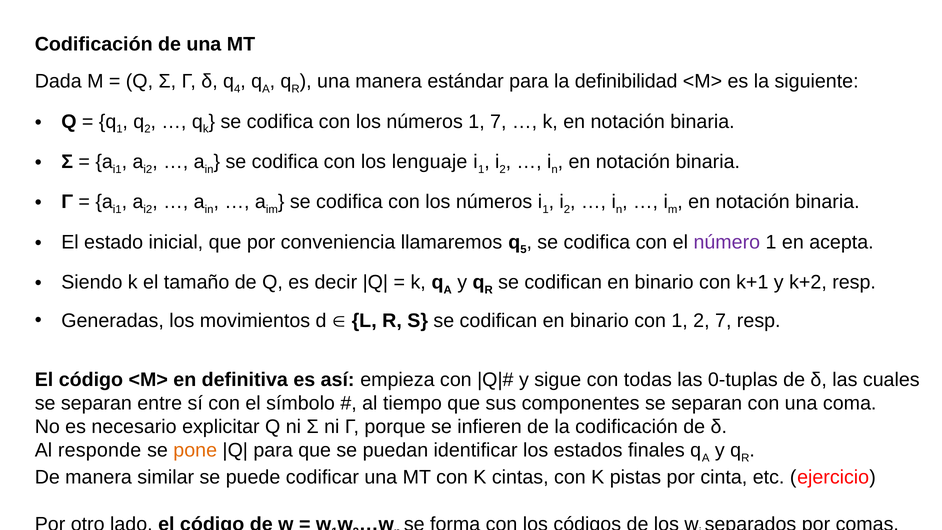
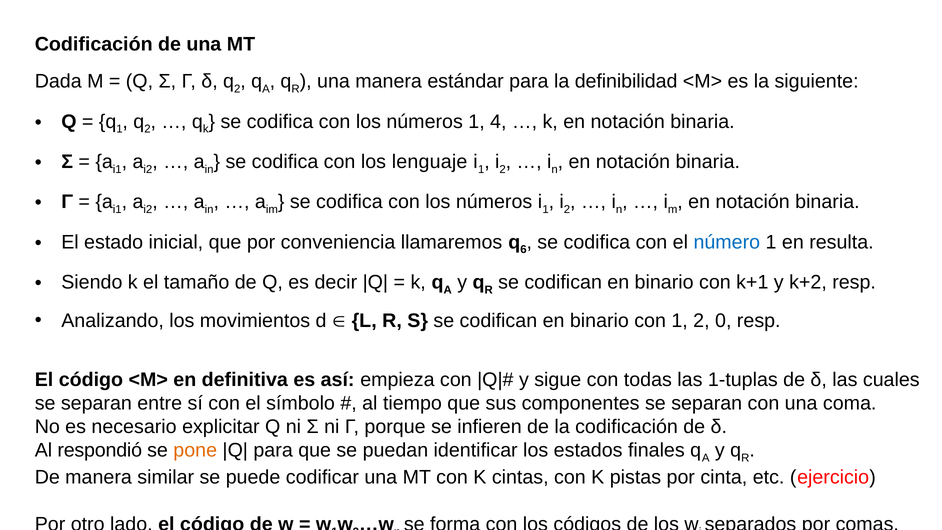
δ q 4: 4 -> 2
1 7: 7 -> 4
5: 5 -> 6
número colour: purple -> blue
acepta: acepta -> resulta
Generadas: Generadas -> Analizando
2 7: 7 -> 0
0-tuplas: 0-tuplas -> 1-tuplas
responde: responde -> respondió
